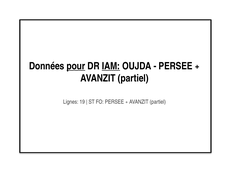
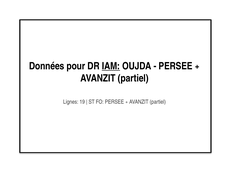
pour underline: present -> none
